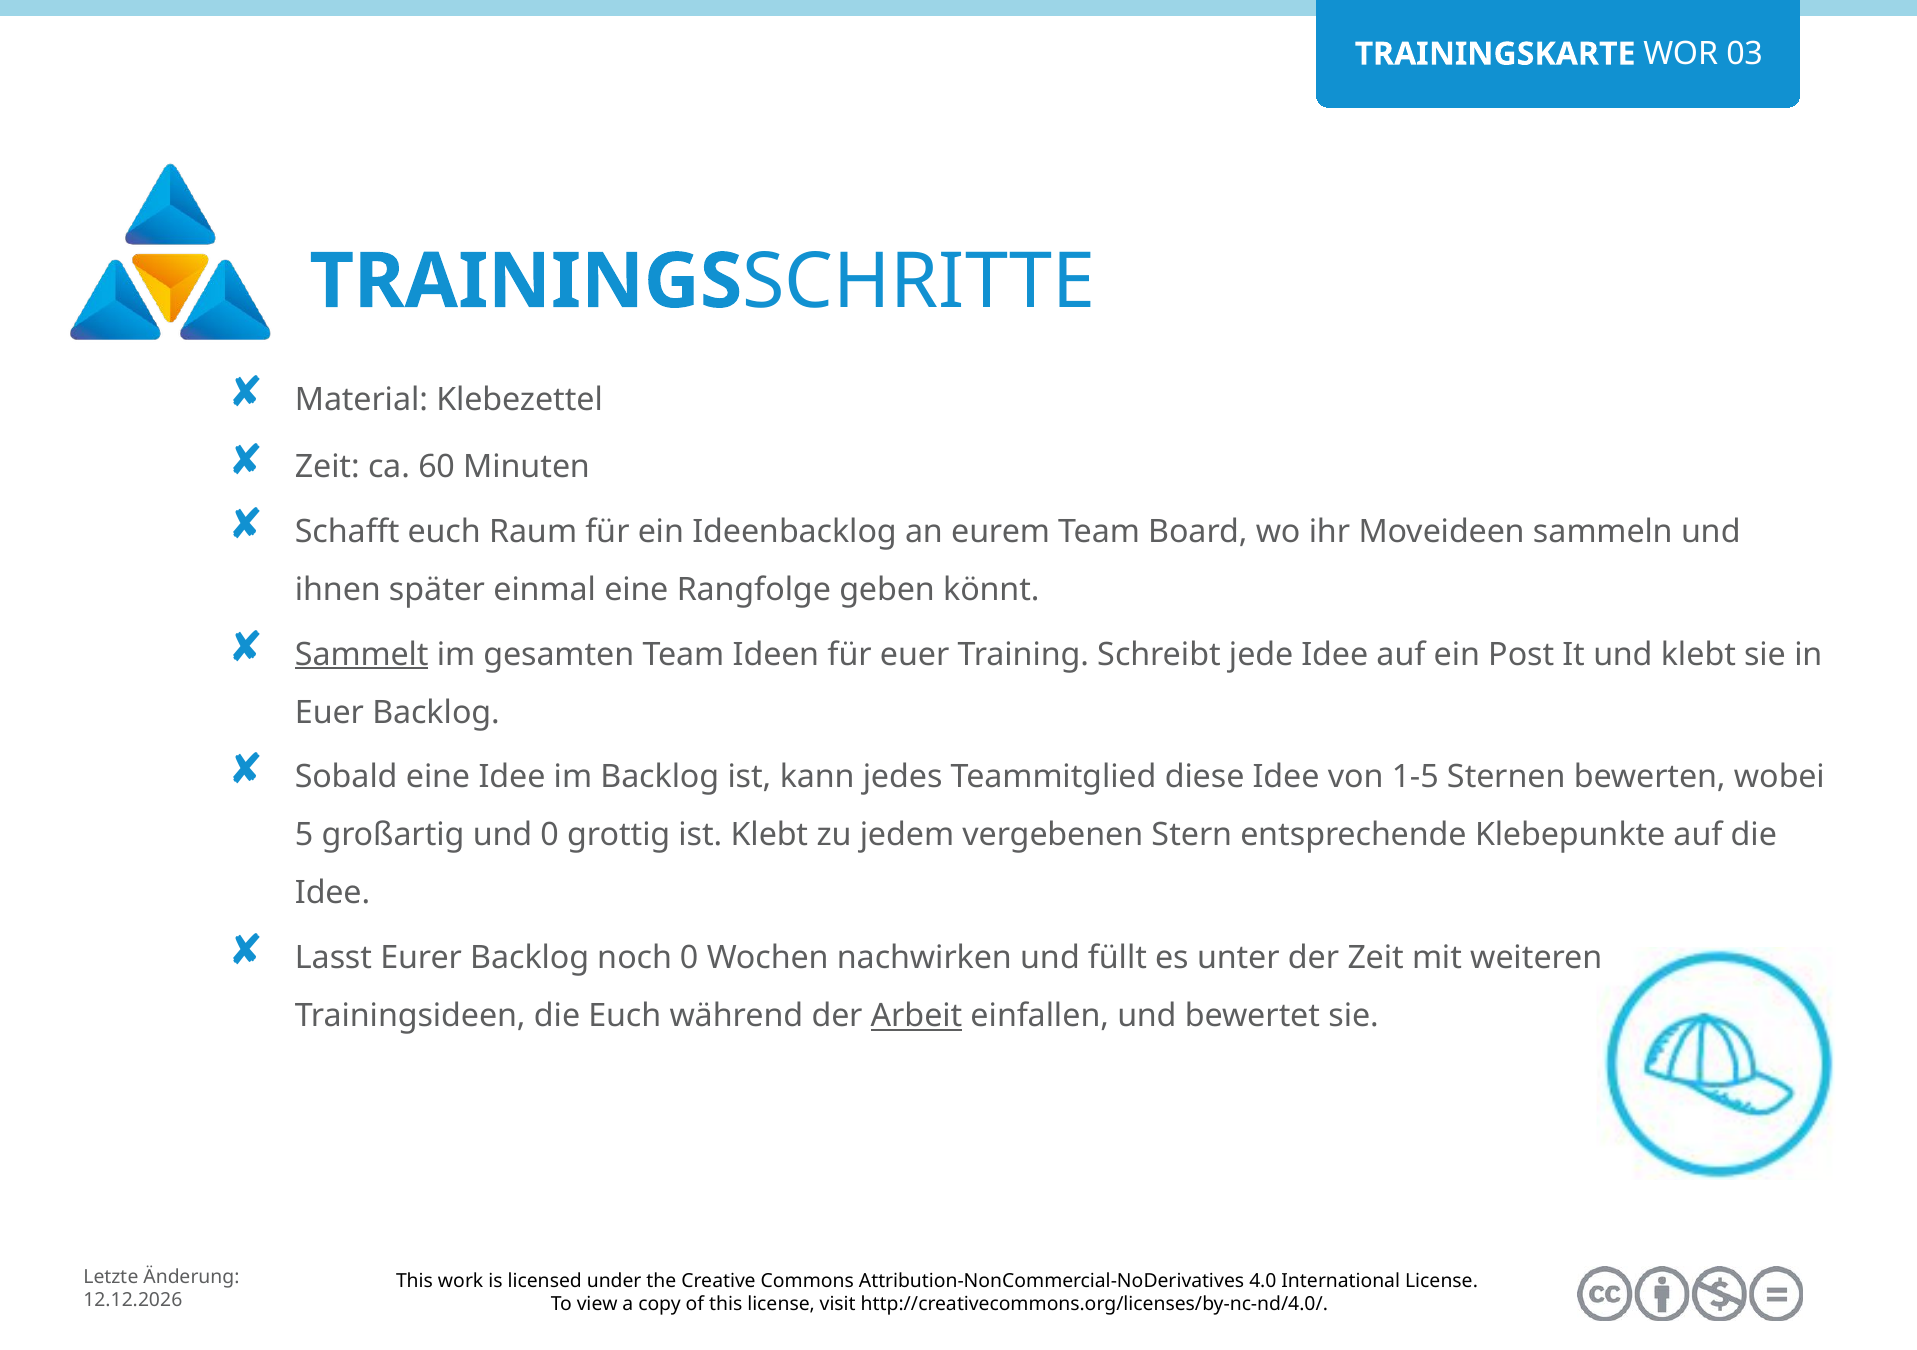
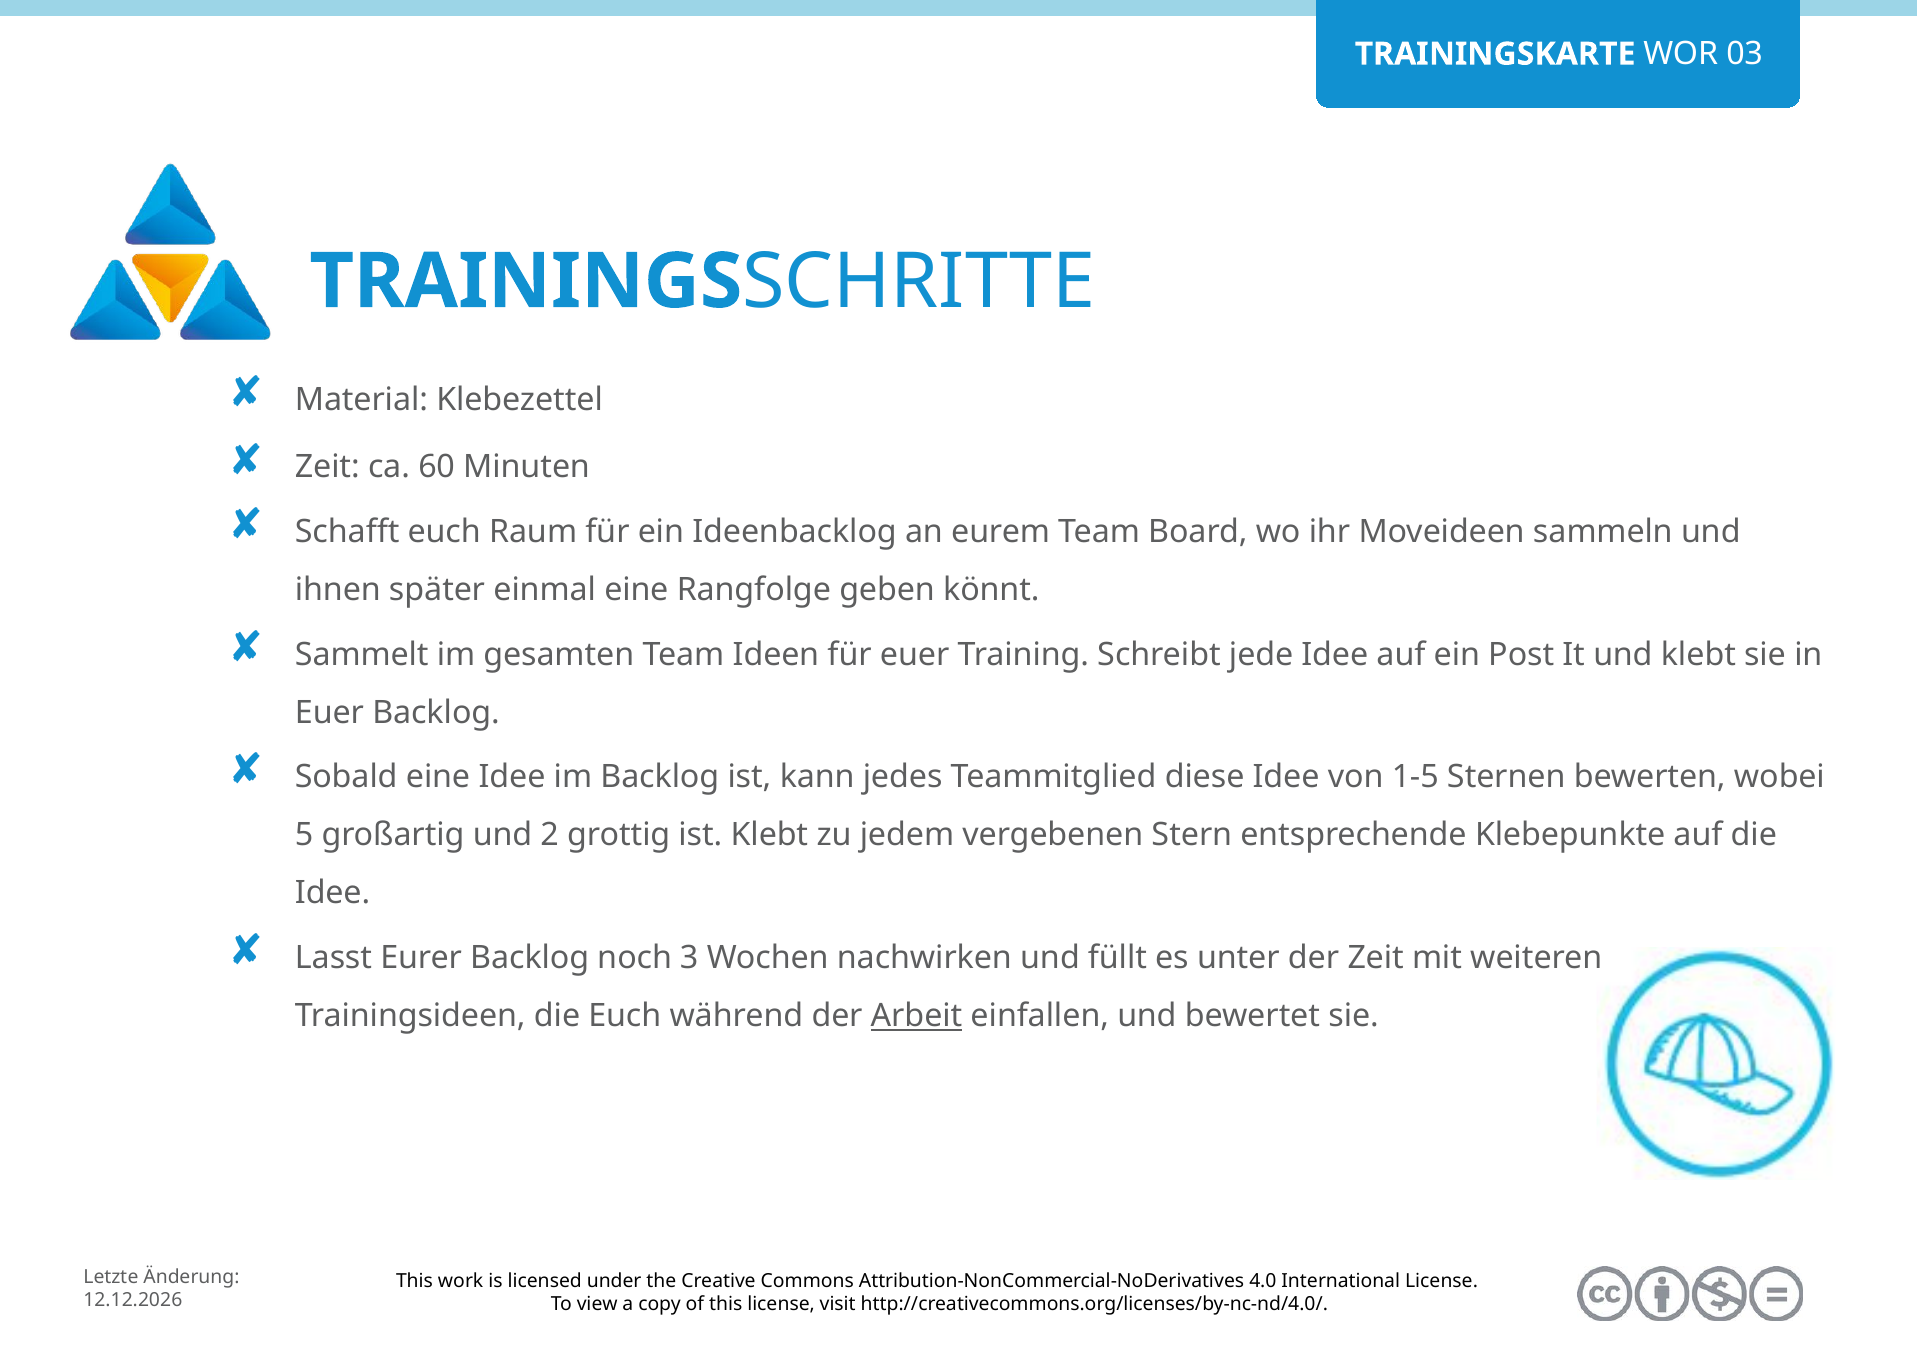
Sammelt underline: present -> none
und 0: 0 -> 2
noch 0: 0 -> 3
